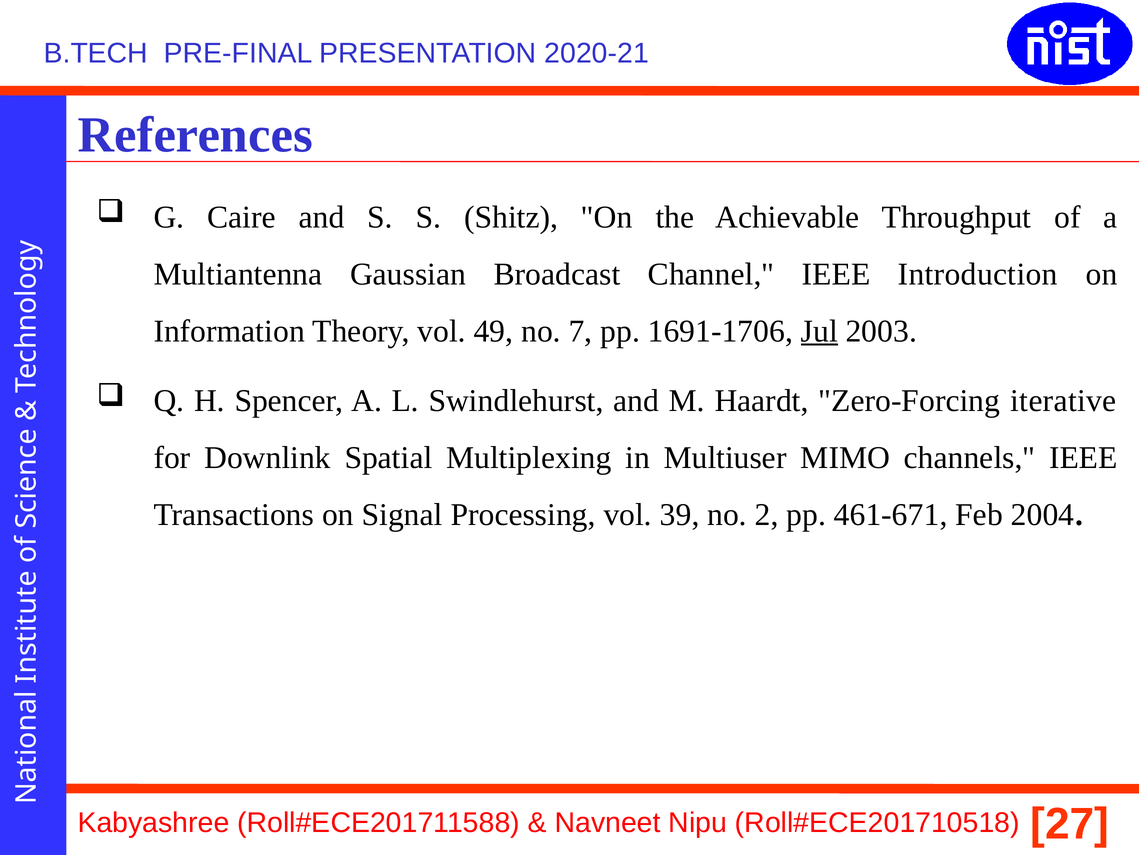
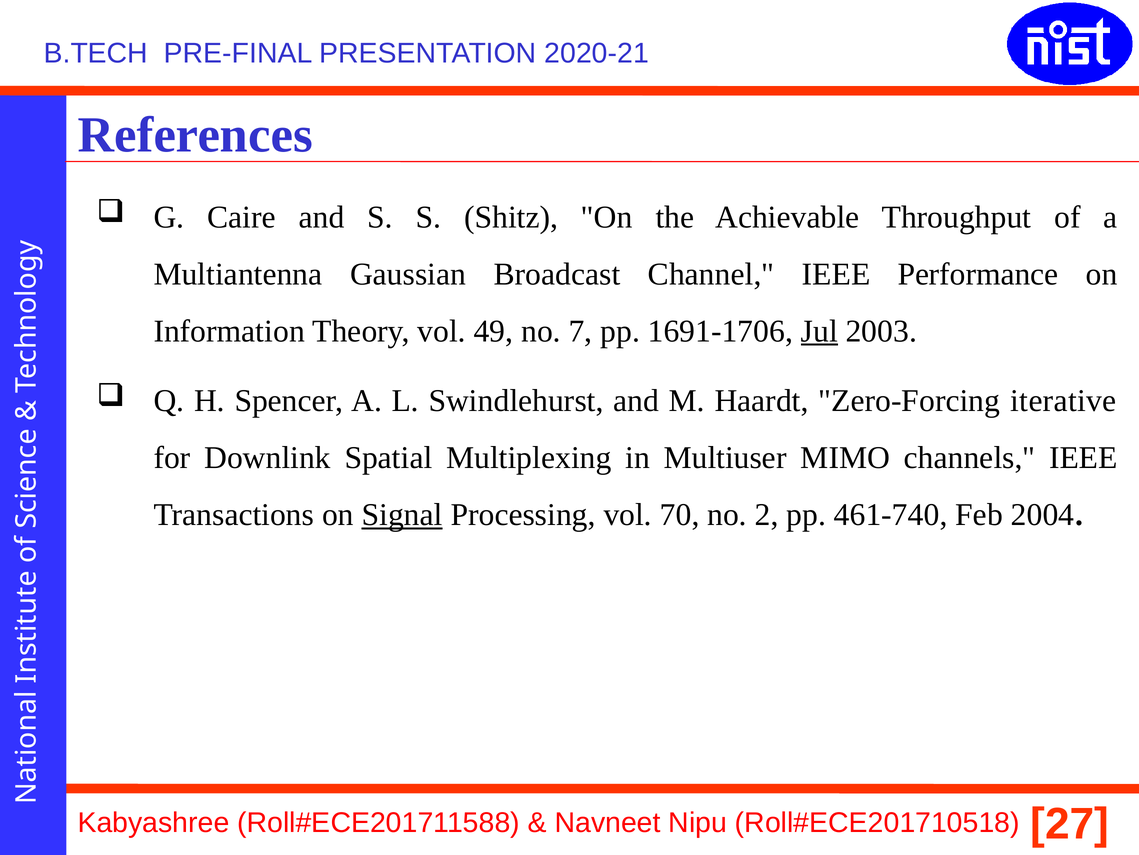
Introduction: Introduction -> Performance
Signal underline: none -> present
39: 39 -> 70
461-671: 461-671 -> 461-740
